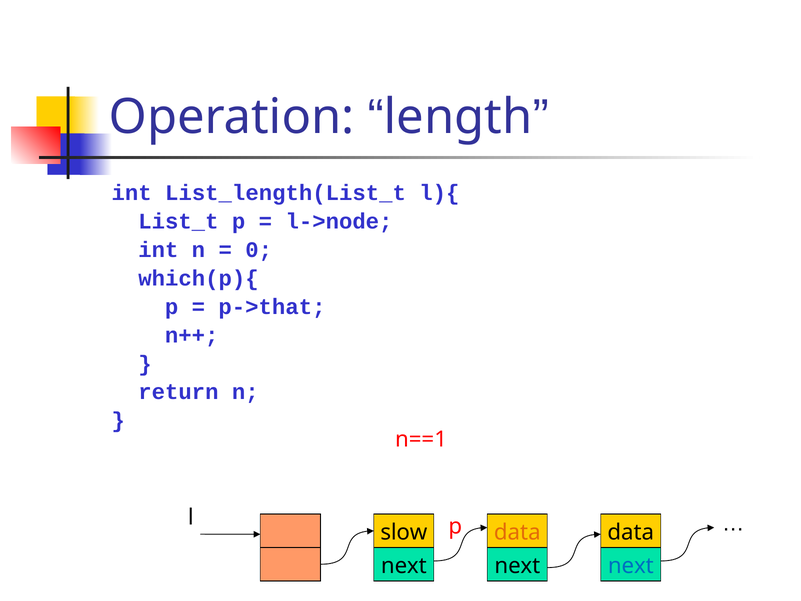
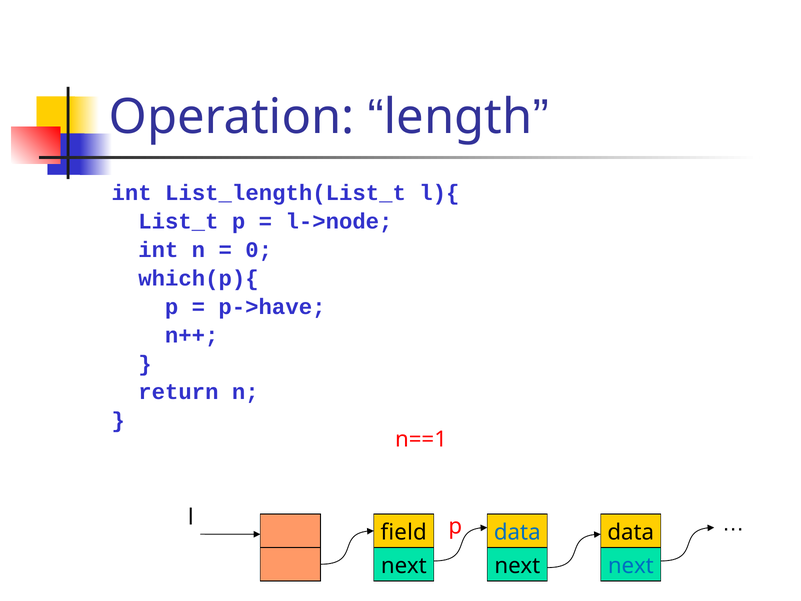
p->that: p->that -> p->have
slow: slow -> field
data at (517, 532) colour: orange -> blue
